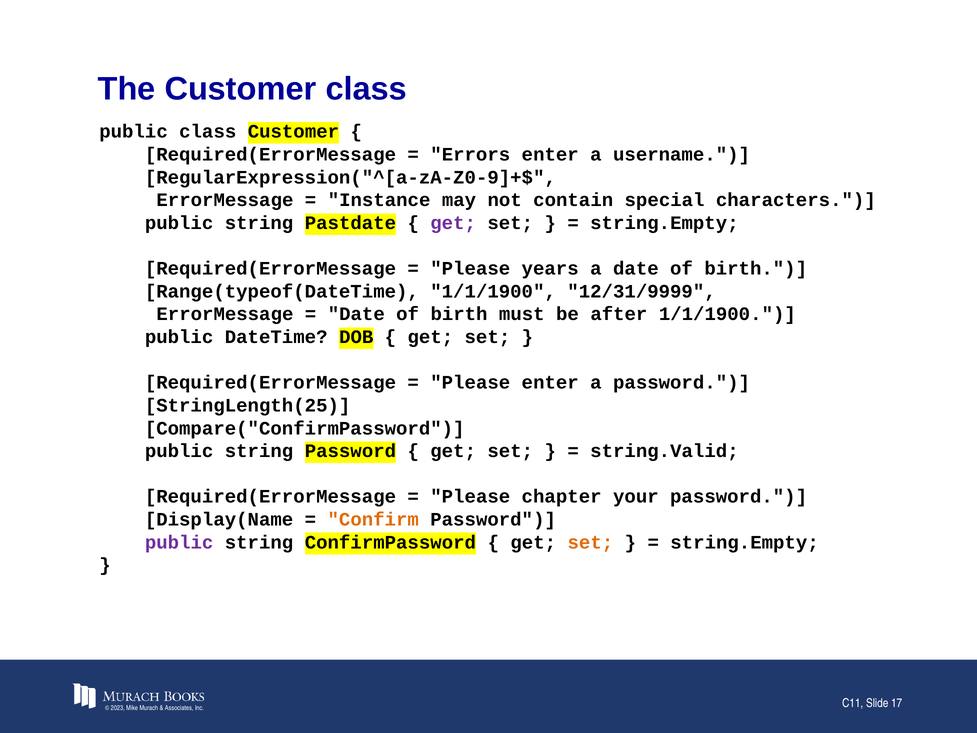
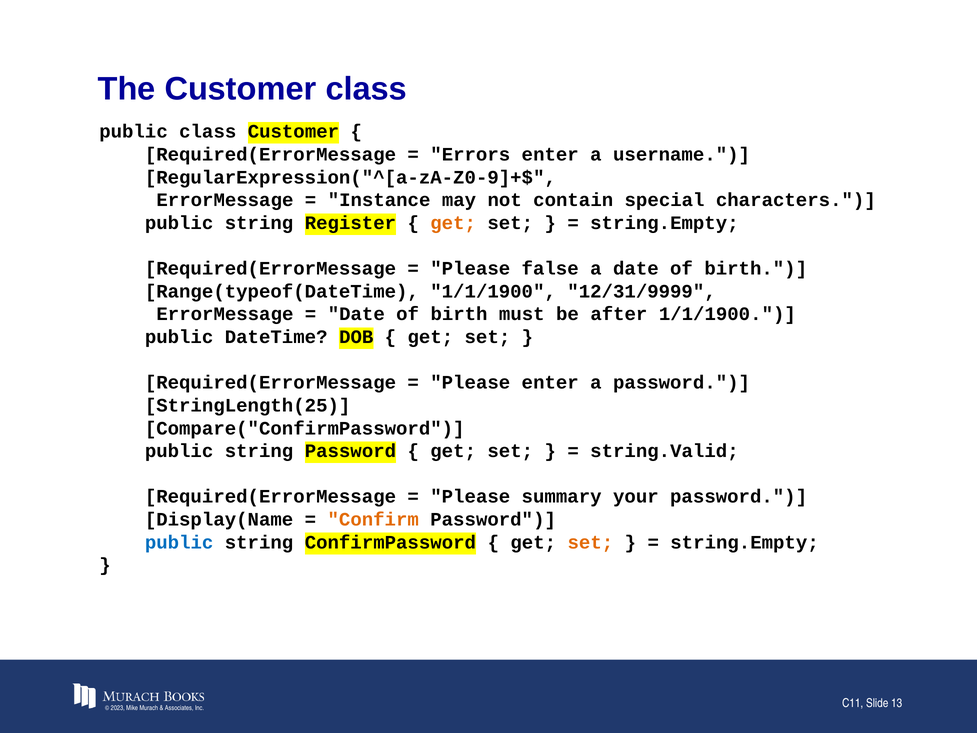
Pastdate: Pastdate -> Register
get at (453, 223) colour: purple -> orange
years: years -> false
chapter: chapter -> summary
public at (179, 542) colour: purple -> blue
17: 17 -> 13
